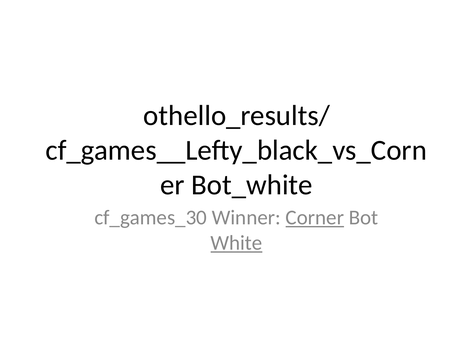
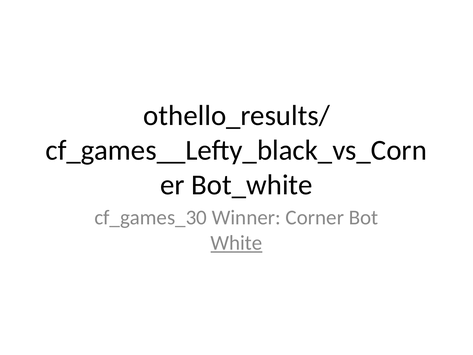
Corner underline: present -> none
